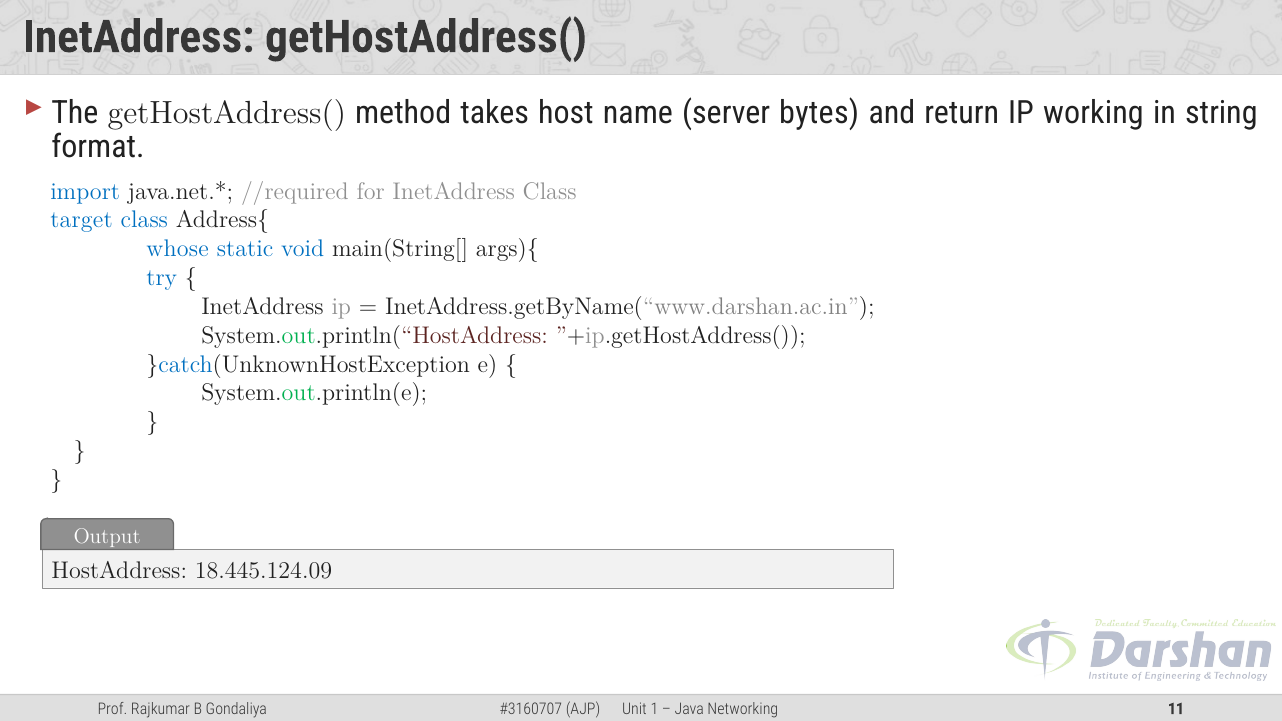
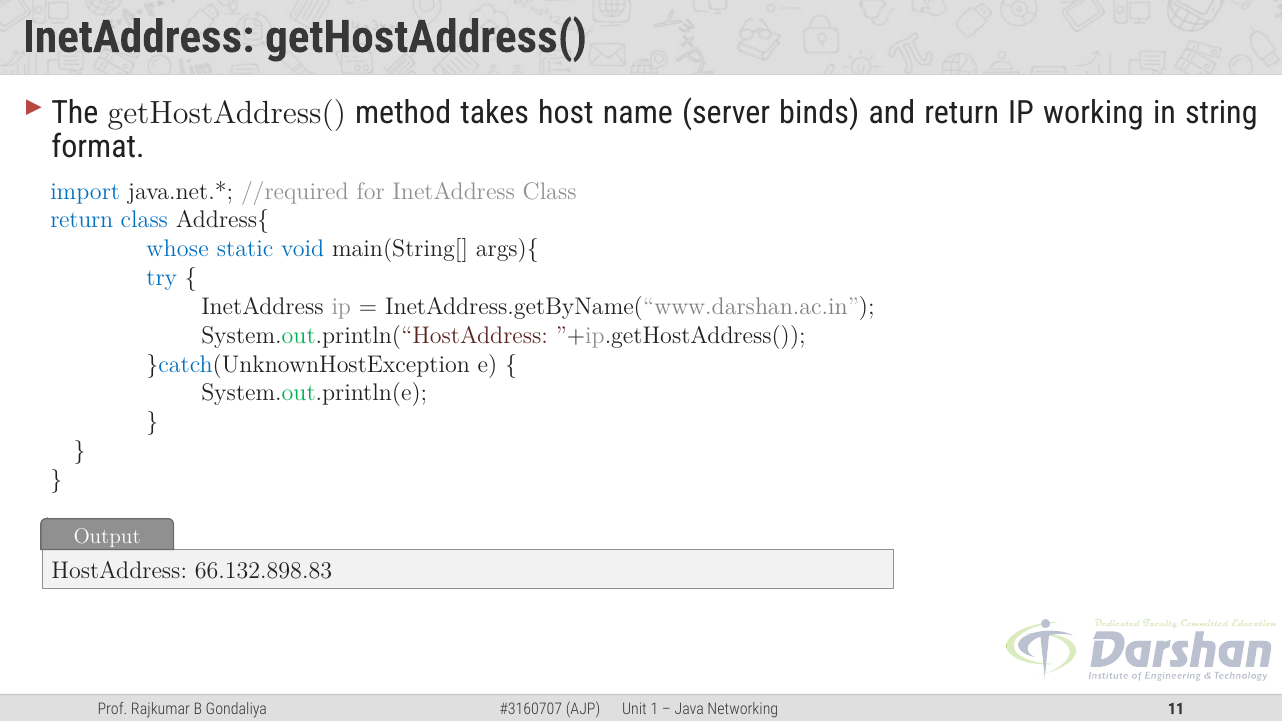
bytes: bytes -> binds
target at (82, 220): target -> return
18.445.124.09: 18.445.124.09 -> 66.132.898.83
